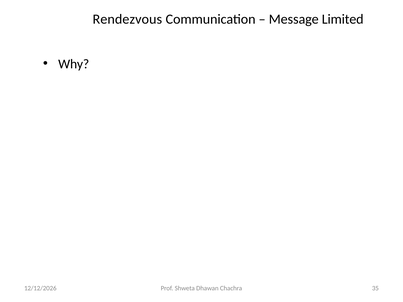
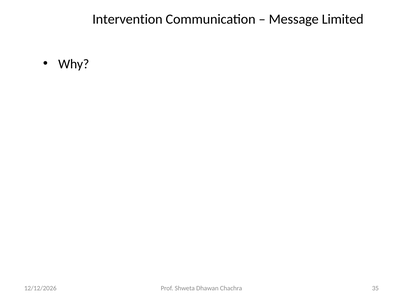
Rendezvous: Rendezvous -> Intervention
